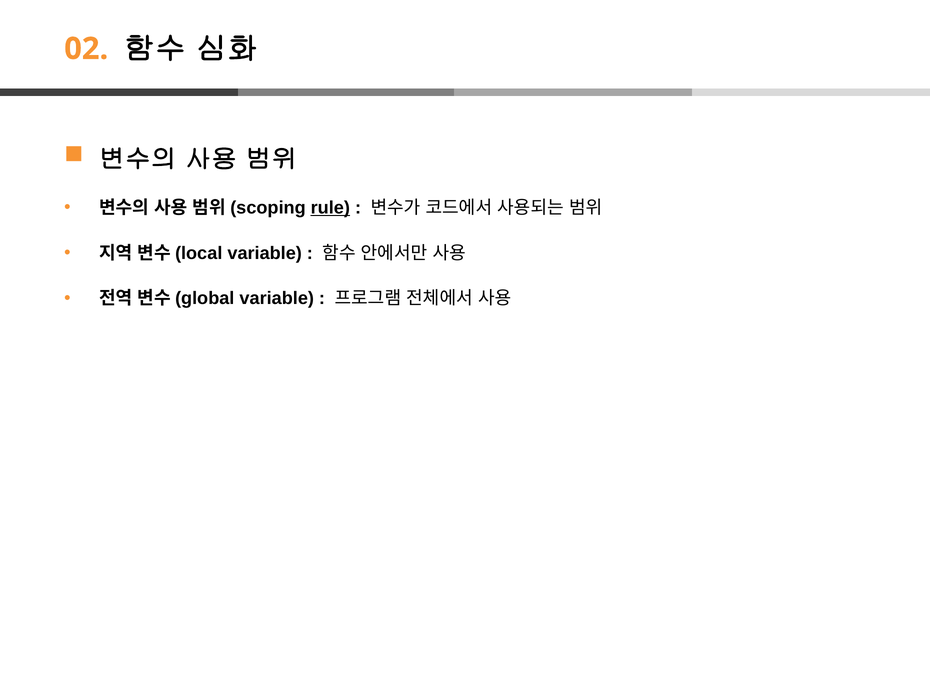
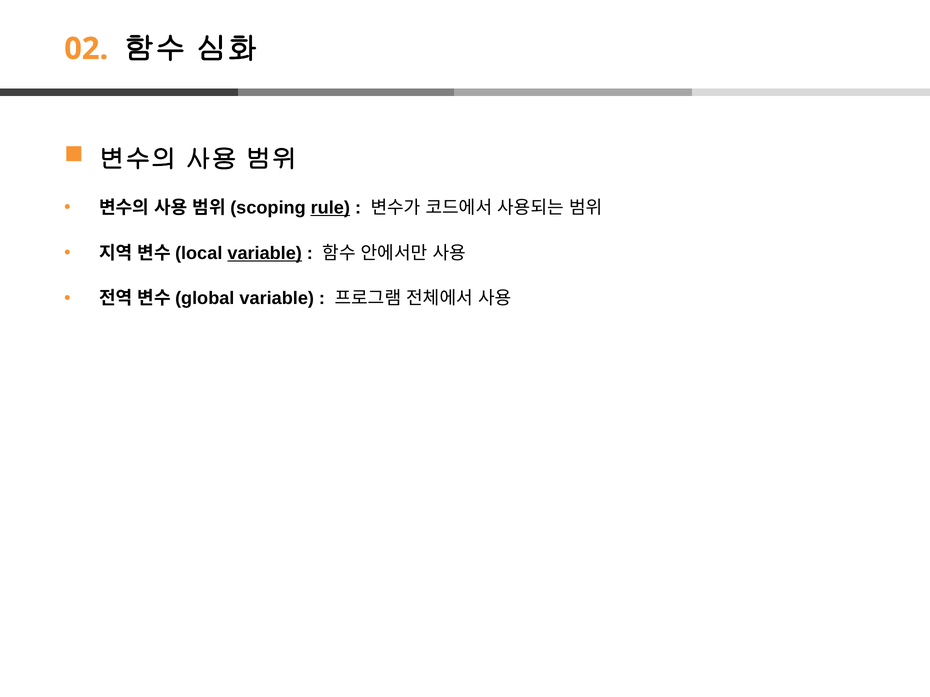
variable at (265, 253) underline: none -> present
